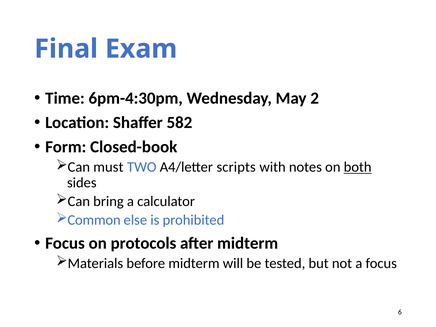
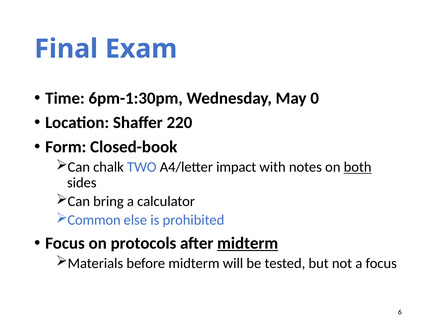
6pm-4:30pm: 6pm-4:30pm -> 6pm-1:30pm
2: 2 -> 0
582: 582 -> 220
must: must -> chalk
scripts: scripts -> impact
midterm at (248, 243) underline: none -> present
